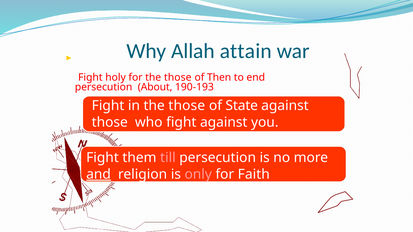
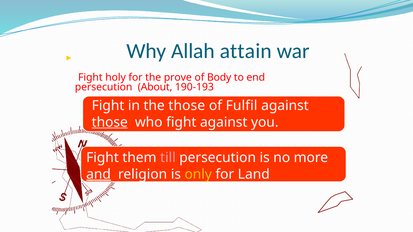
for the those: those -> prove
Then: Then -> Body
State: State -> Fulfil
those at (110, 122) underline: none -> present
only colour: pink -> yellow
Faith: Faith -> Land
